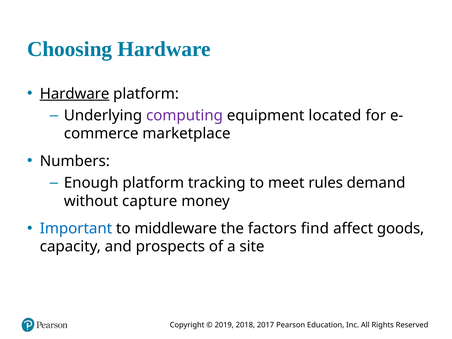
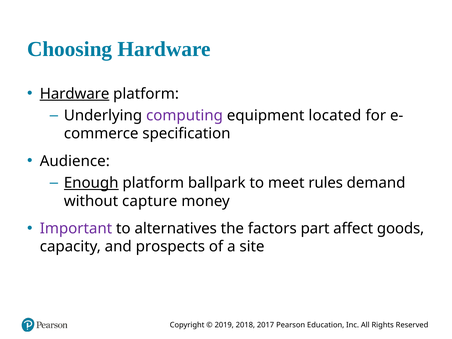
marketplace: marketplace -> specification
Numbers: Numbers -> Audience
Enough underline: none -> present
tracking: tracking -> ballpark
Important colour: blue -> purple
middleware: middleware -> alternatives
find: find -> part
